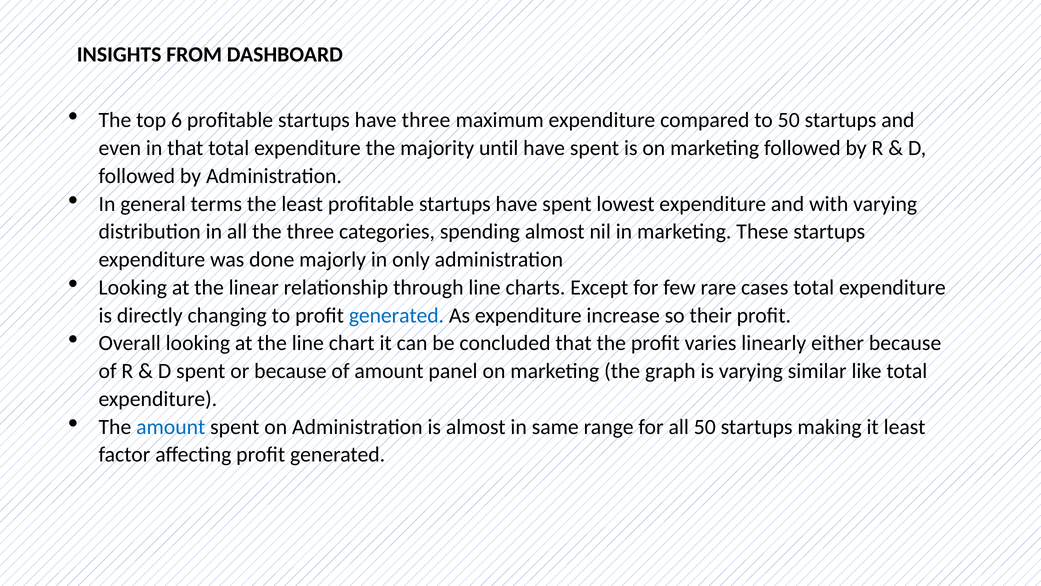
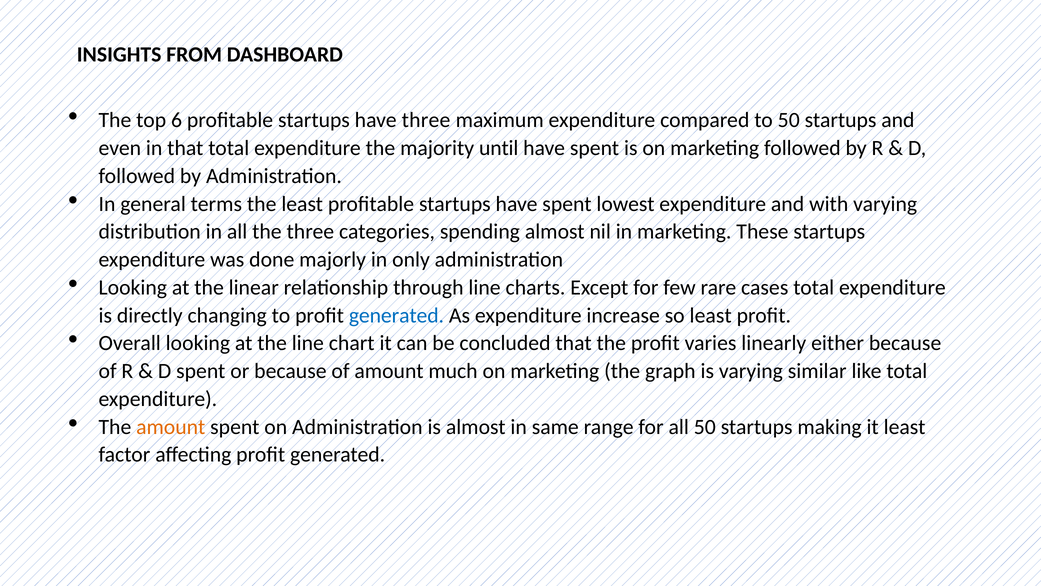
so their: their -> least
panel: panel -> much
amount at (171, 427) colour: blue -> orange
